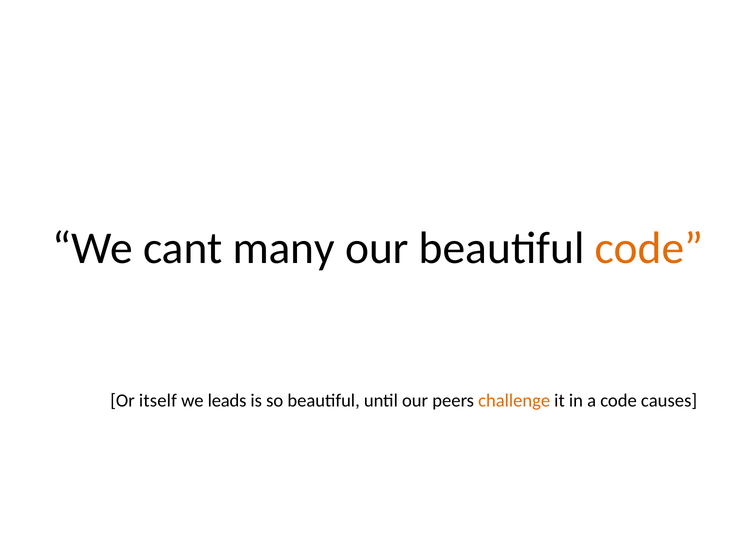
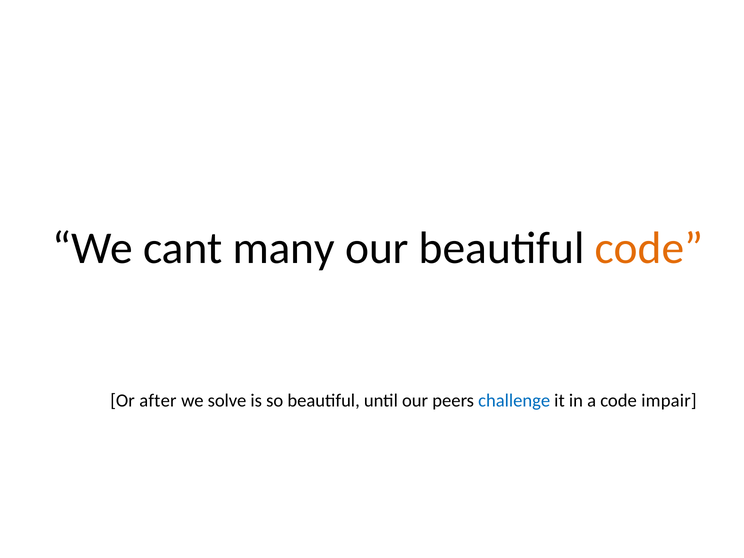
itself: itself -> after
leads: leads -> solve
challenge colour: orange -> blue
causes: causes -> impair
